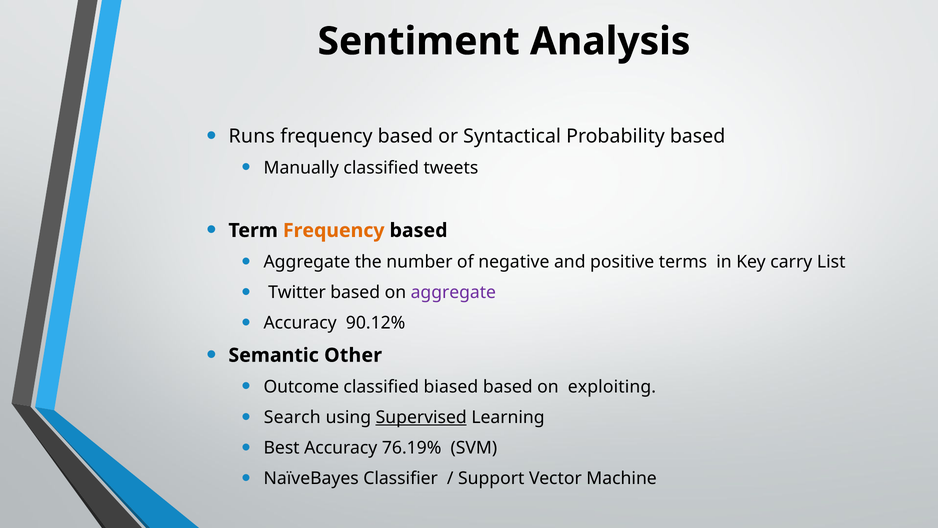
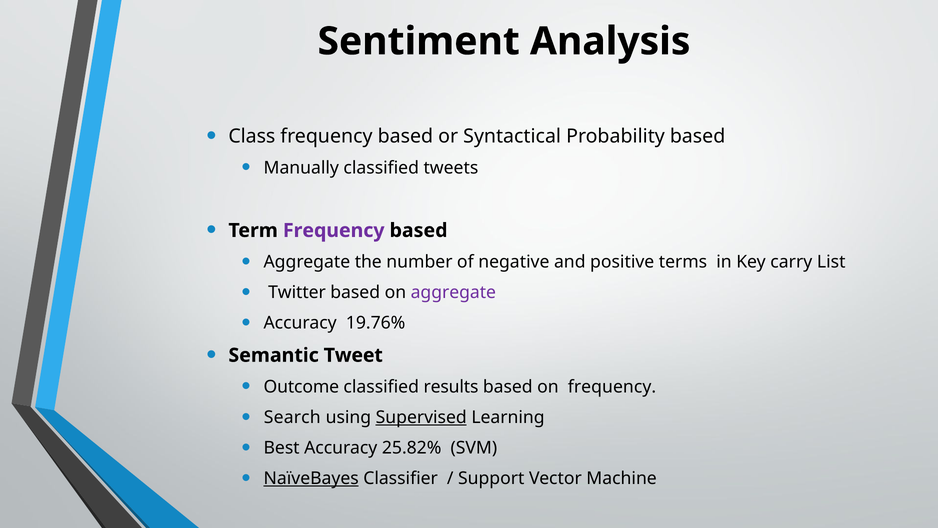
Runs: Runs -> Class
Frequency at (334, 230) colour: orange -> purple
90.12%: 90.12% -> 19.76%
Other: Other -> Tweet
biased: biased -> results
on exploiting: exploiting -> frequency
76.19%: 76.19% -> 25.82%
NaïveBayes underline: none -> present
